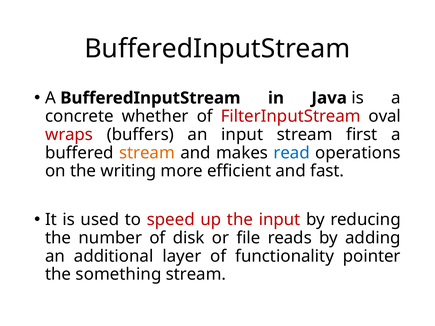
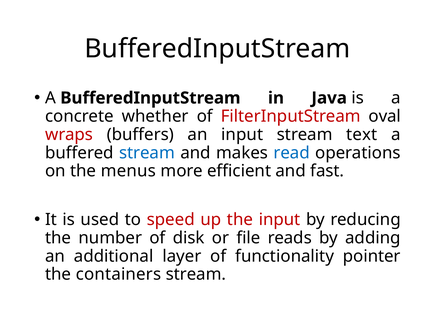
first: first -> text
stream at (147, 153) colour: orange -> blue
writing: writing -> menus
something: something -> containers
